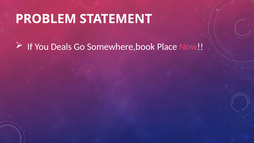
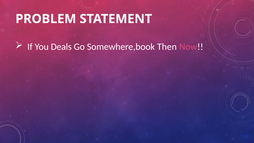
Place: Place -> Then
